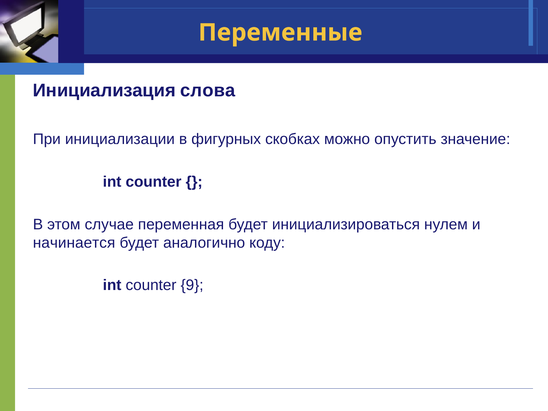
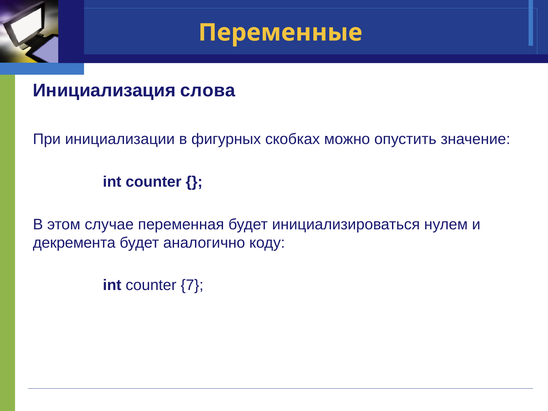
начинается: начинается -> декремента
9: 9 -> 7
